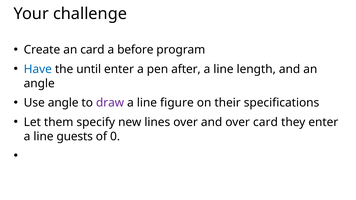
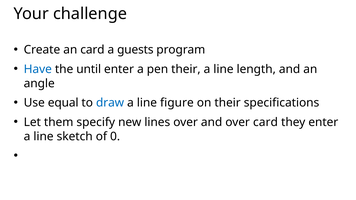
before: before -> guests
pen after: after -> their
Use angle: angle -> equal
draw colour: purple -> blue
guests: guests -> sketch
